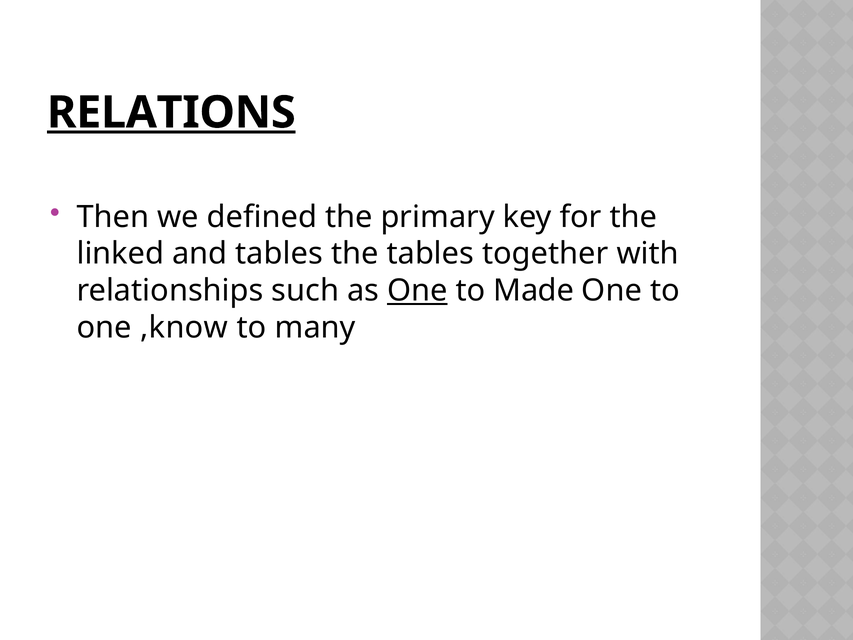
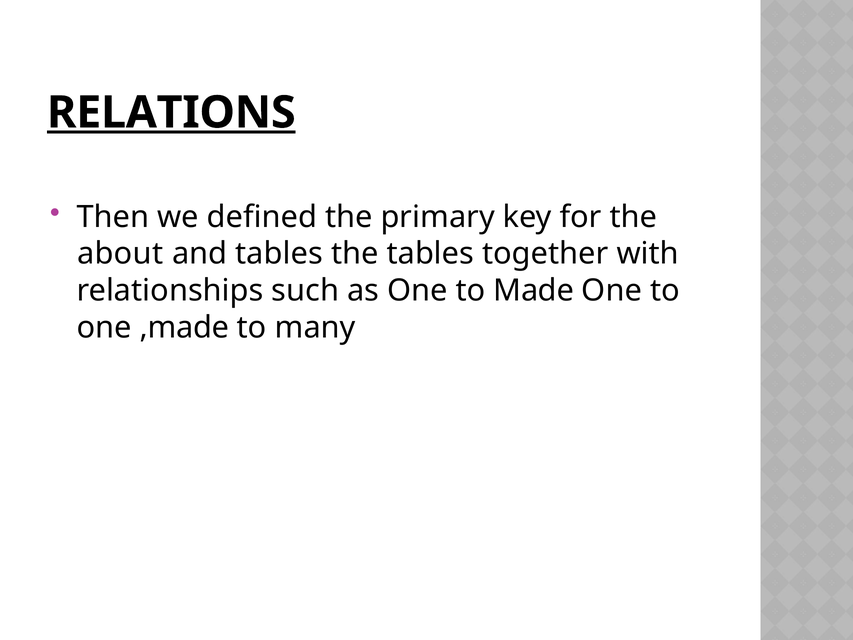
linked: linked -> about
One at (417, 291) underline: present -> none
,know: ,know -> ,made
